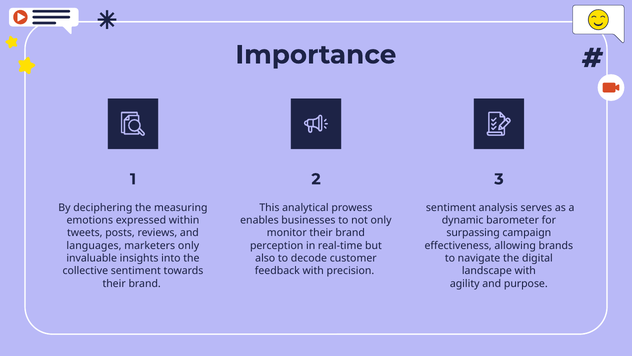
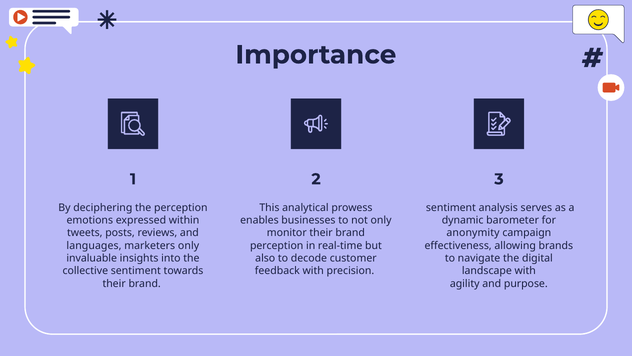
the measuring: measuring -> perception
surpassing: surpassing -> anonymity
